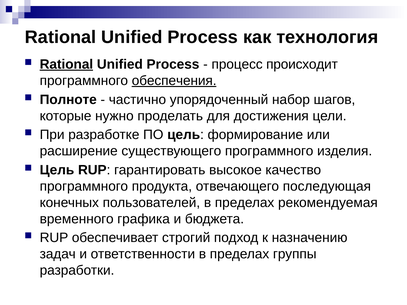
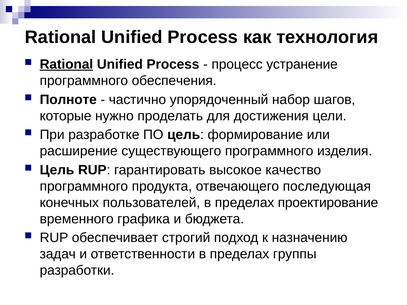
происходит: происходит -> устранение
обеспечения underline: present -> none
рекомендуемая: рекомендуемая -> проектирование
